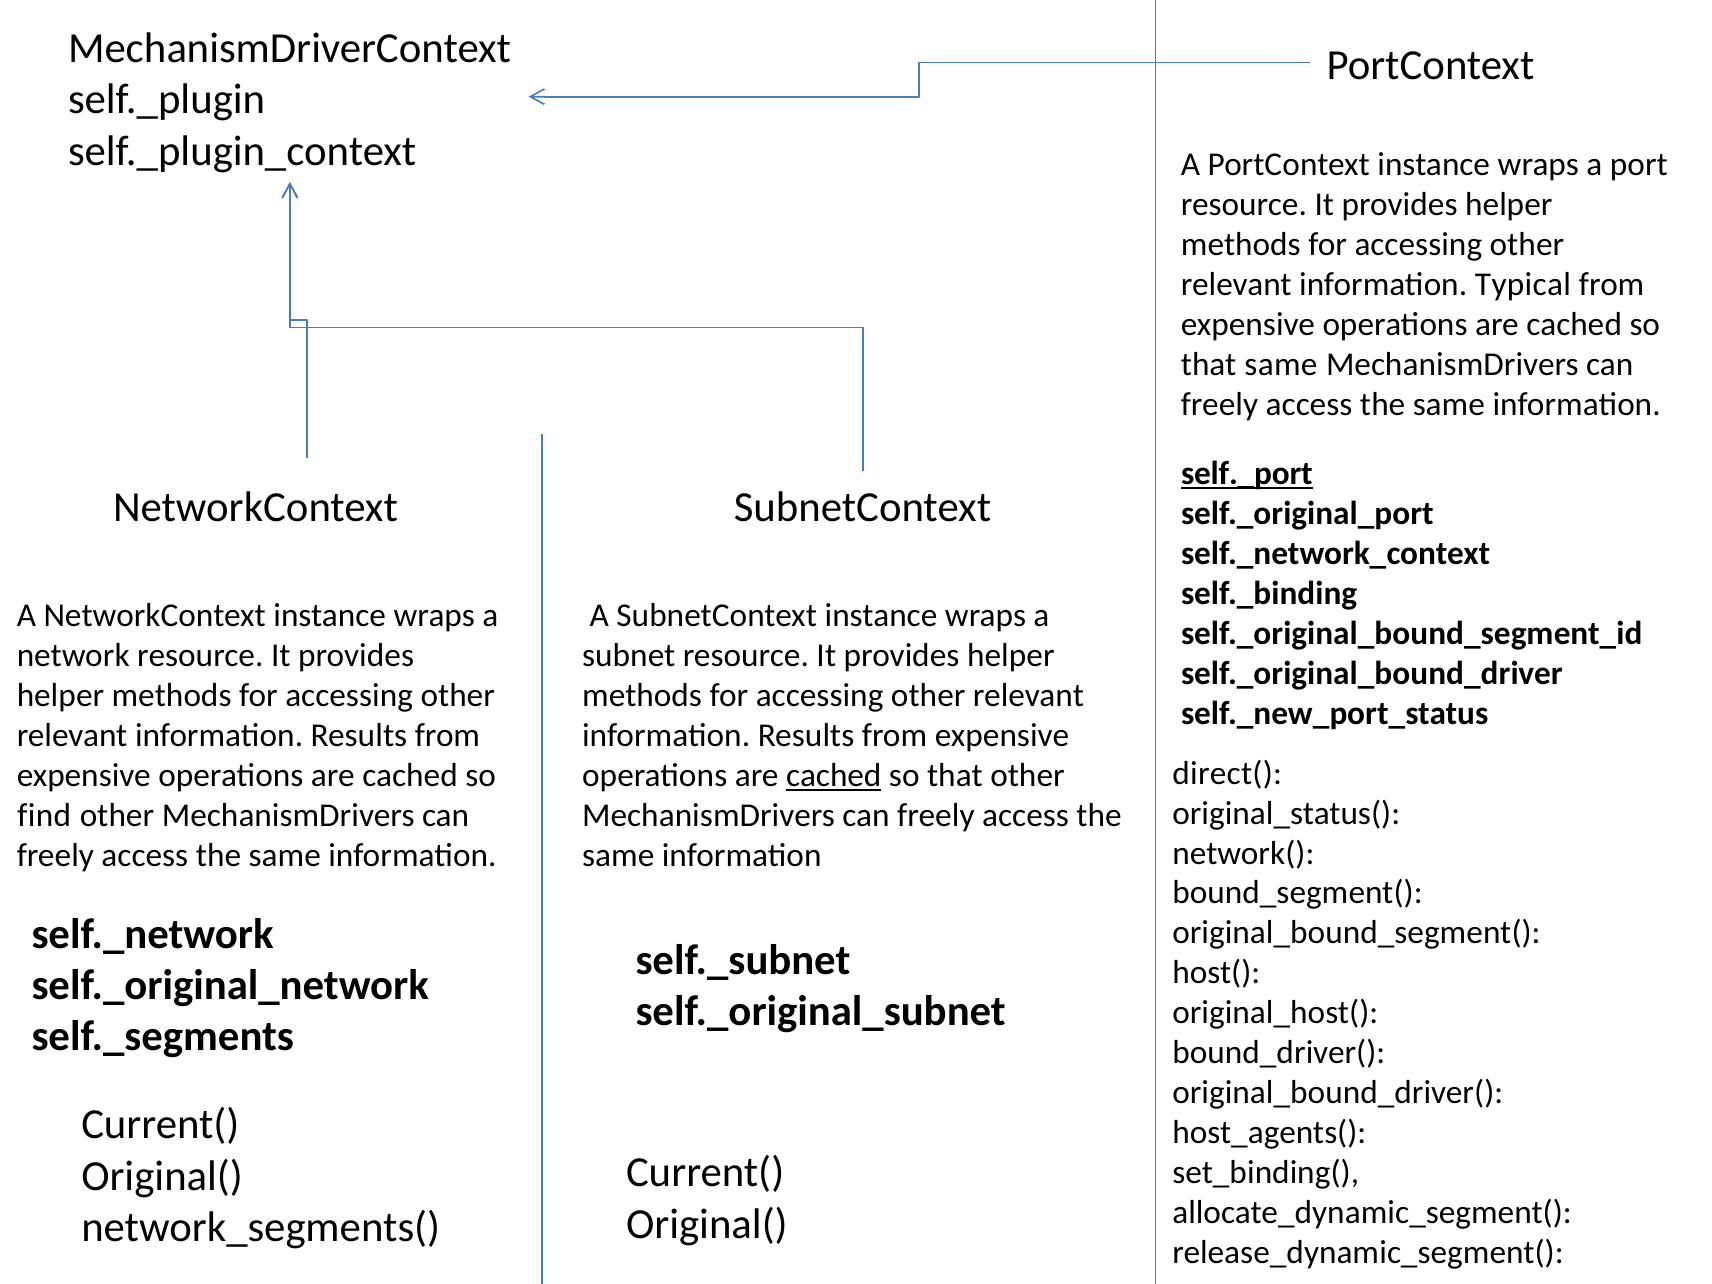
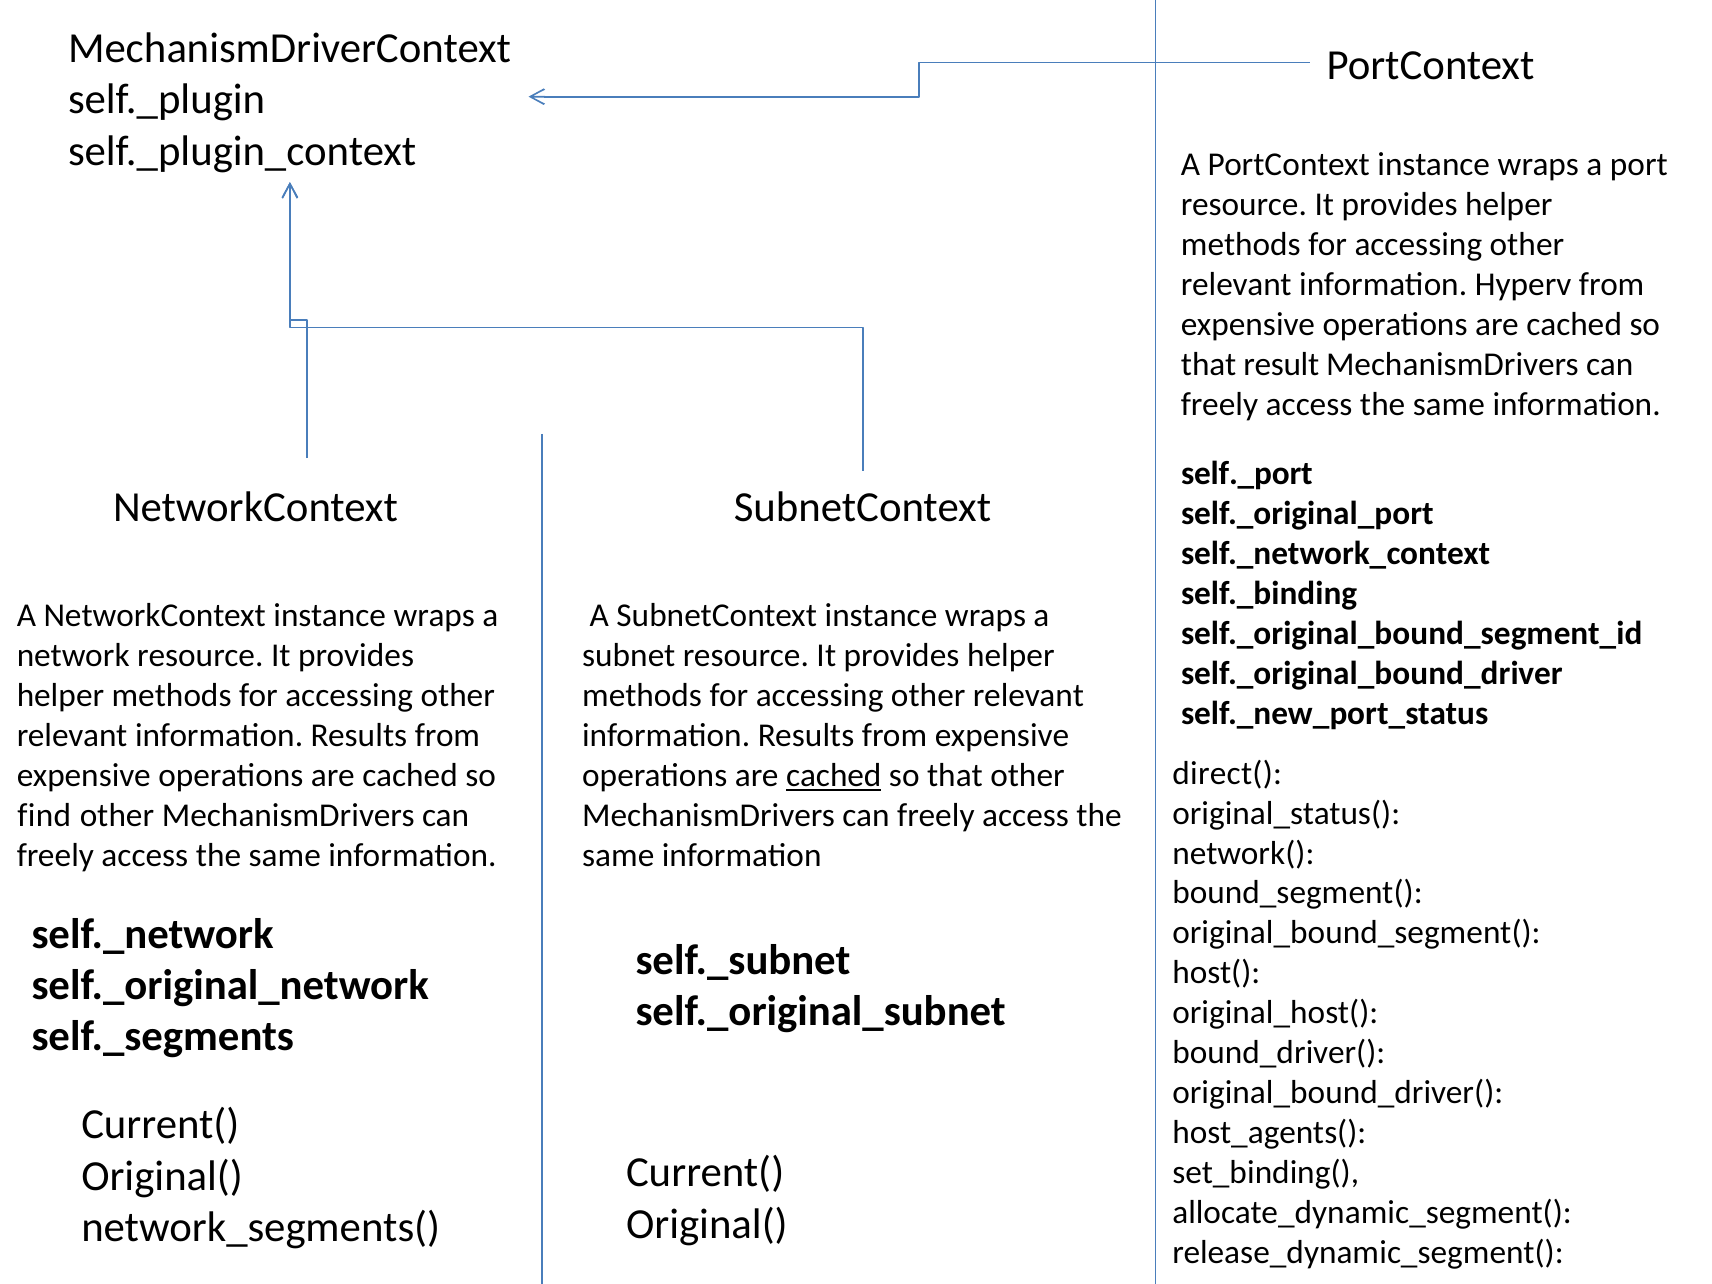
Typical: Typical -> Hyperv
that same: same -> result
self._port underline: present -> none
